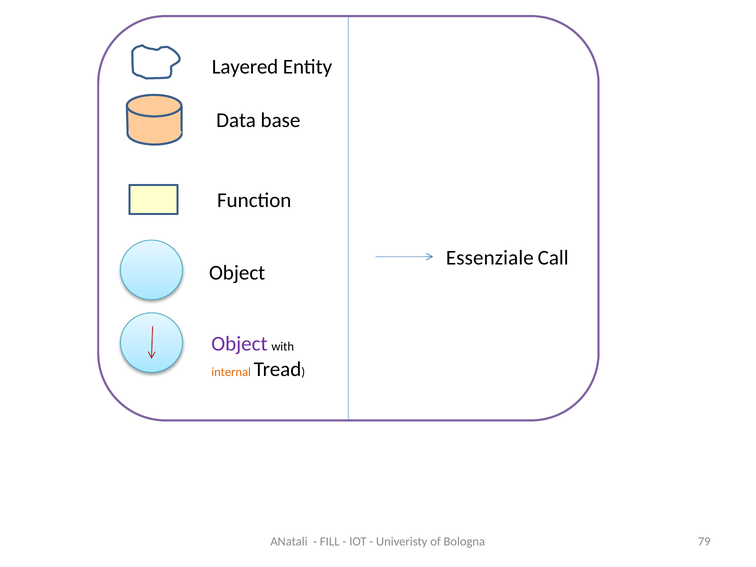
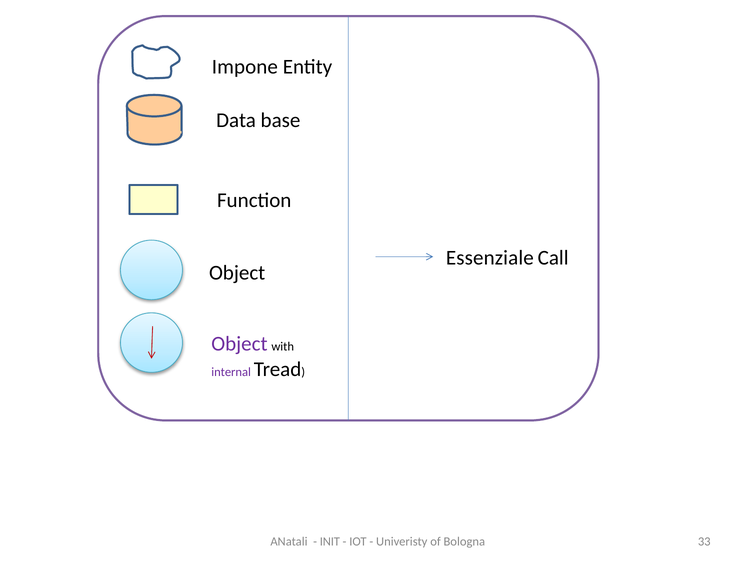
Layered: Layered -> Impone
internal colour: orange -> purple
FILL: FILL -> INIT
79: 79 -> 33
